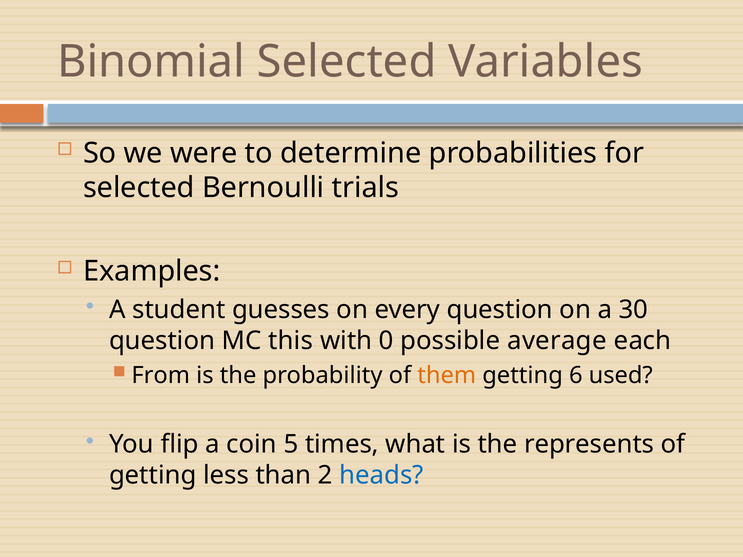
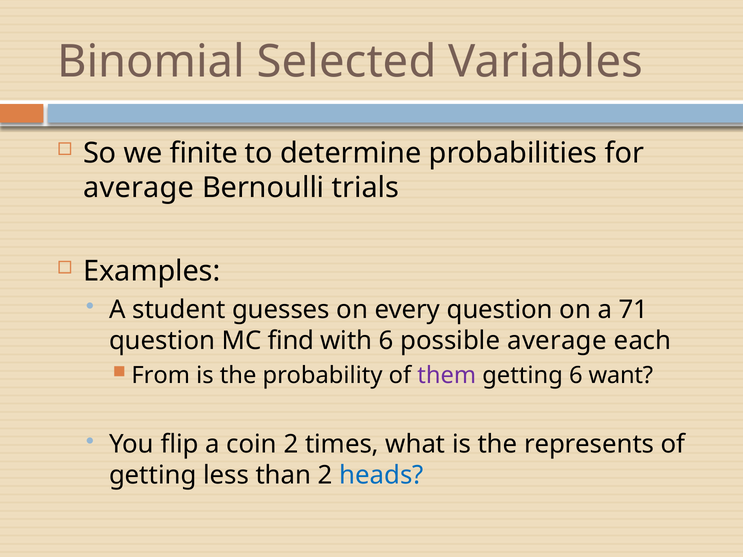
were: were -> finite
selected at (139, 188): selected -> average
30: 30 -> 71
this: this -> find
with 0: 0 -> 6
them colour: orange -> purple
used: used -> want
coin 5: 5 -> 2
